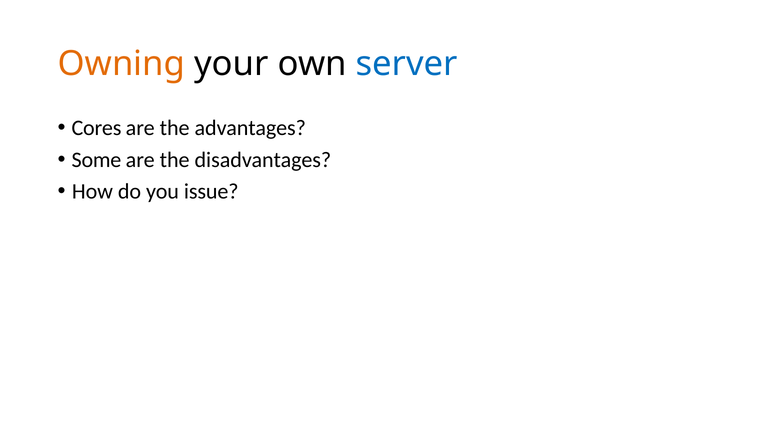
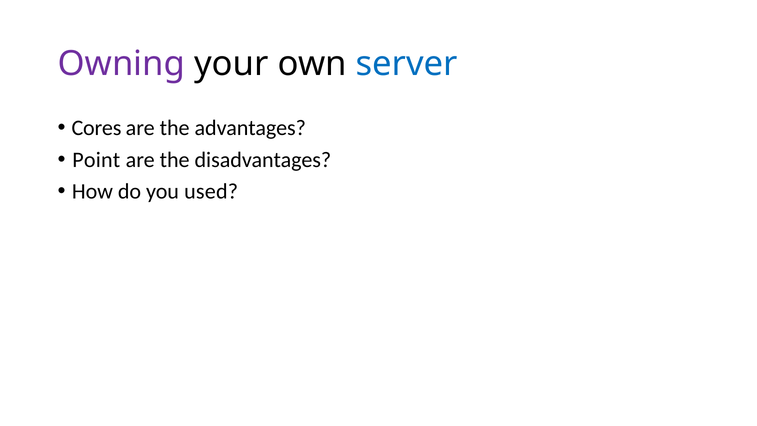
Owning colour: orange -> purple
Some: Some -> Point
issue: issue -> used
